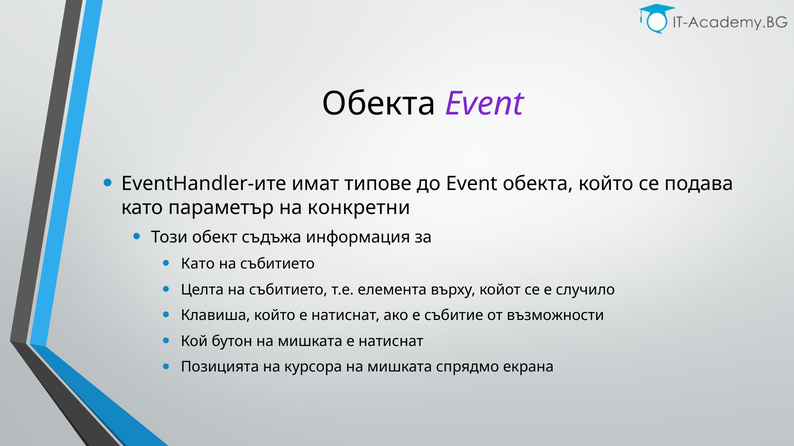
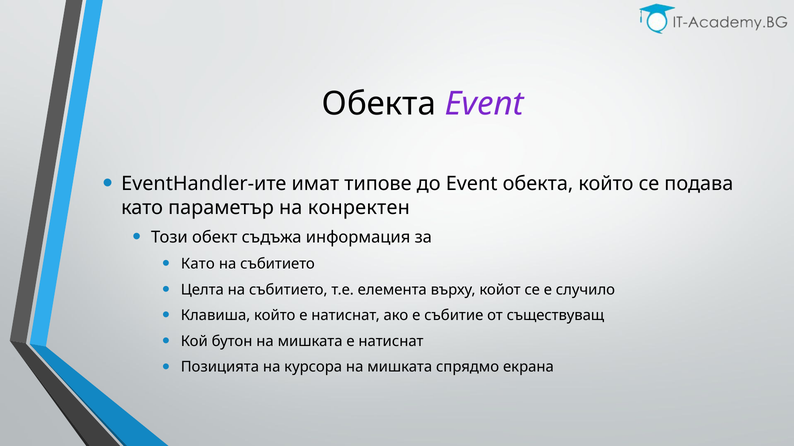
конкретни: конкретни -> конректен
възможности: възможности -> съществуващ
